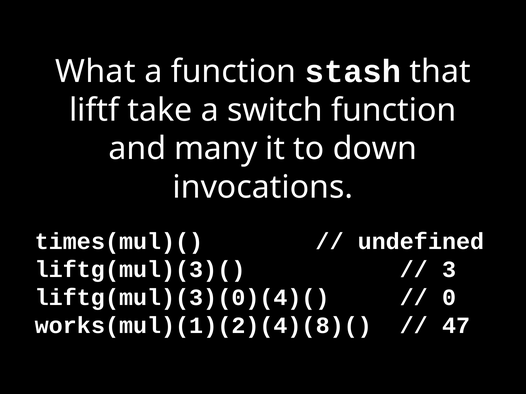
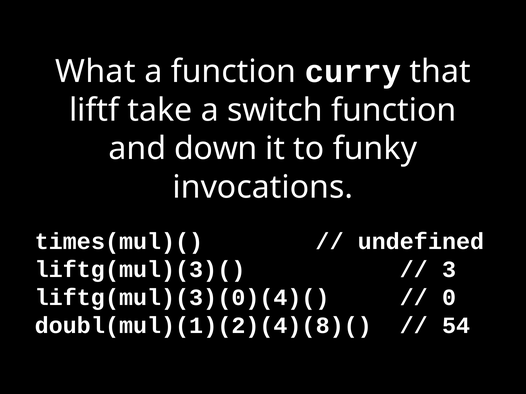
stash: stash -> curry
many: many -> down
down: down -> funky
works(mul)(1)(2)(4)(8)(: works(mul)(1)(2)(4)(8)( -> doubl(mul)(1)(2)(4)(8)(
47: 47 -> 54
